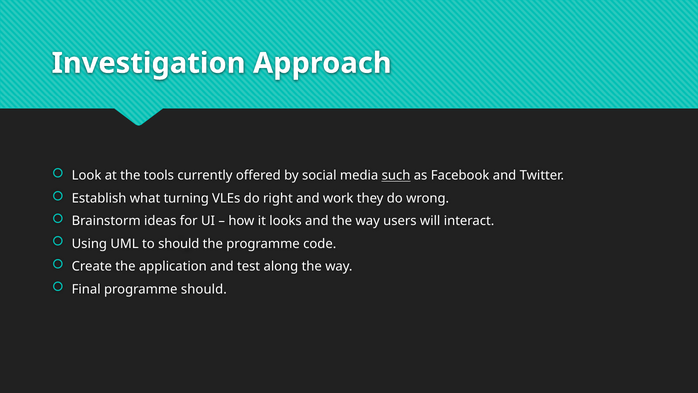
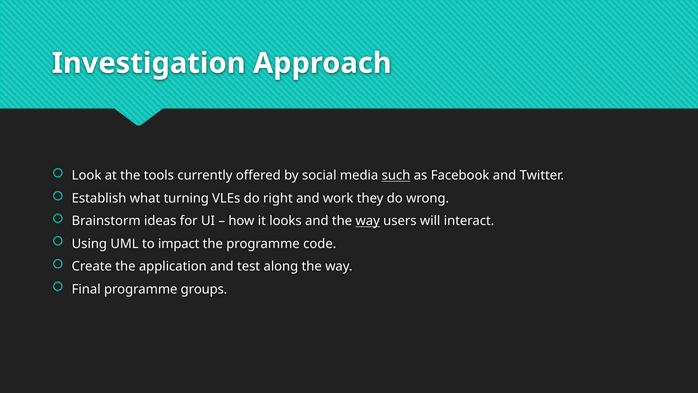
way at (368, 221) underline: none -> present
to should: should -> impact
programme should: should -> groups
